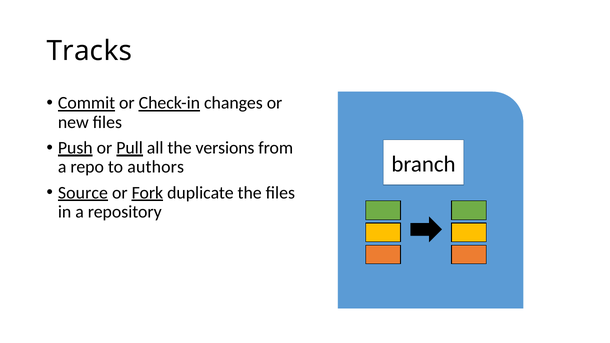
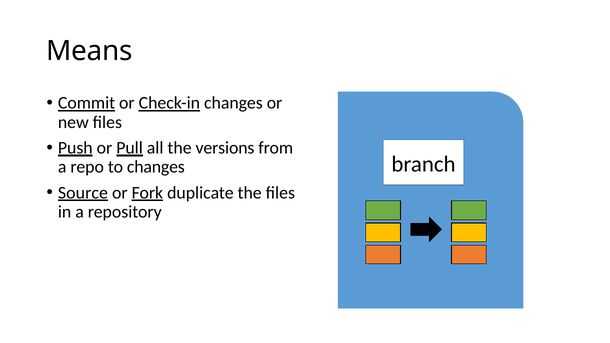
Tracks: Tracks -> Means
to authors: authors -> changes
